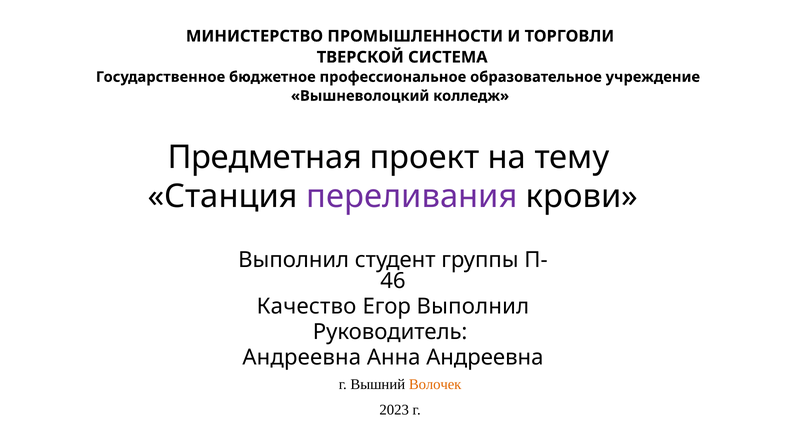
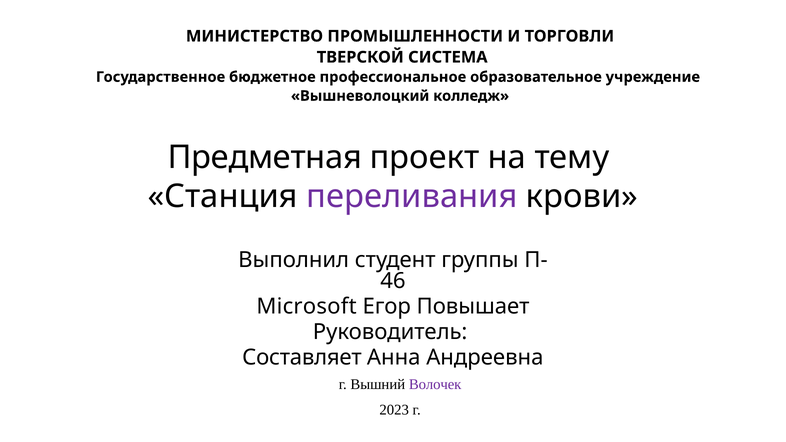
Качество: Качество -> Microsoft
Егор Выполнил: Выполнил -> Повышает
Андреевна at (302, 357): Андреевна -> Составляет
Волочек colour: orange -> purple
